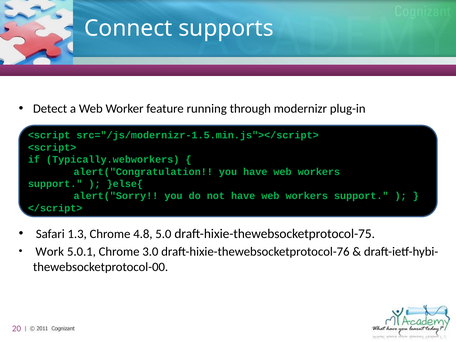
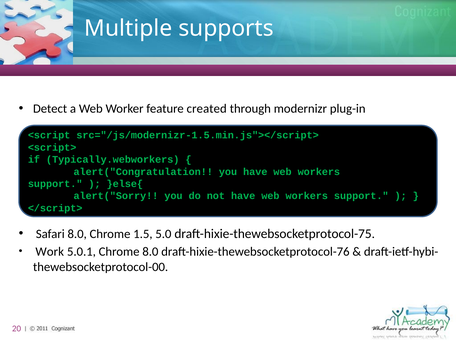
Connect: Connect -> Multiple
running: running -> created
Safari 1.3: 1.3 -> 8.0
4.8: 4.8 -> 1.5
Chrome 3.0: 3.0 -> 8.0
